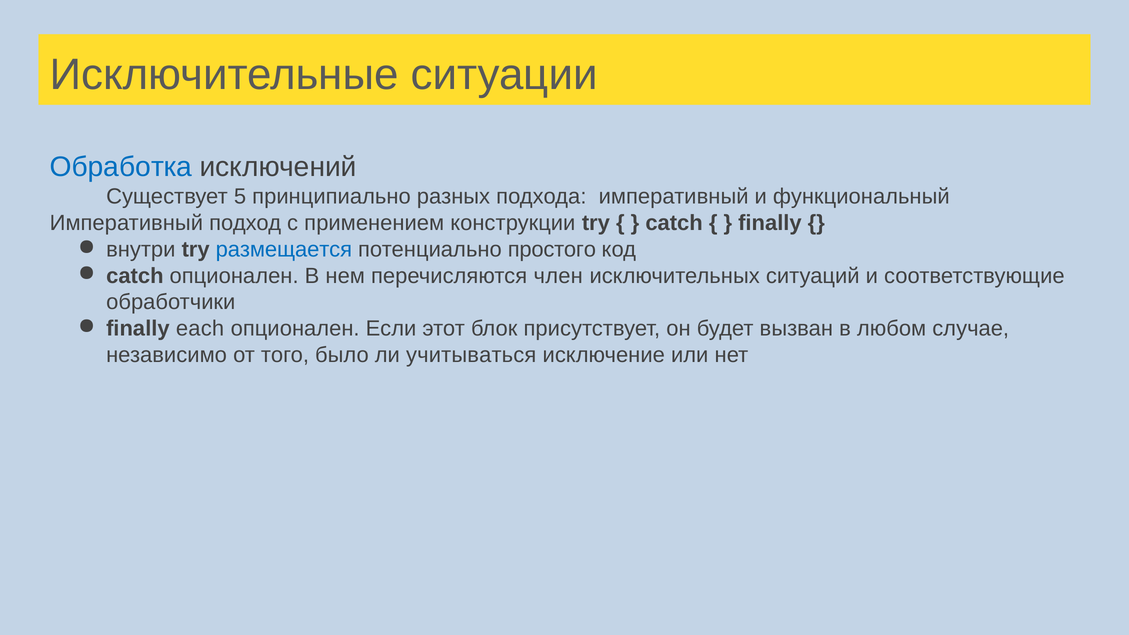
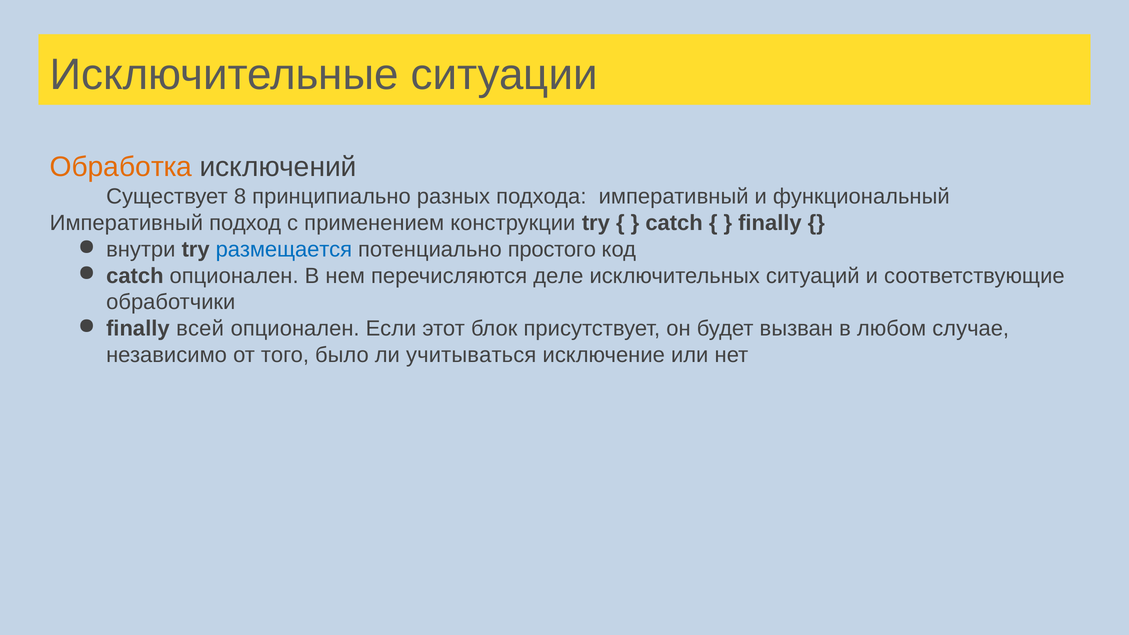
Обработка colour: blue -> orange
5: 5 -> 8
член: член -> деле
each: each -> всей
